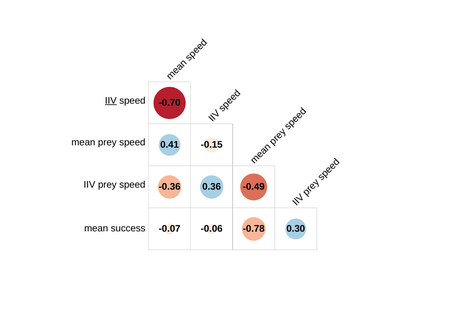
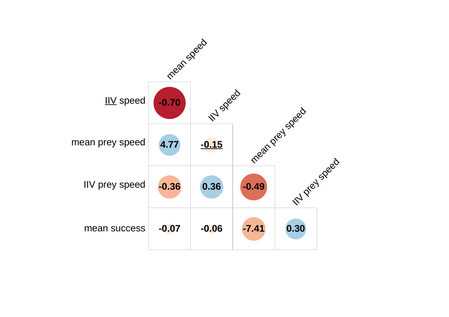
0.41: 0.41 -> 4.77
-0.15 underline: none -> present
-0.78: -0.78 -> -7.41
